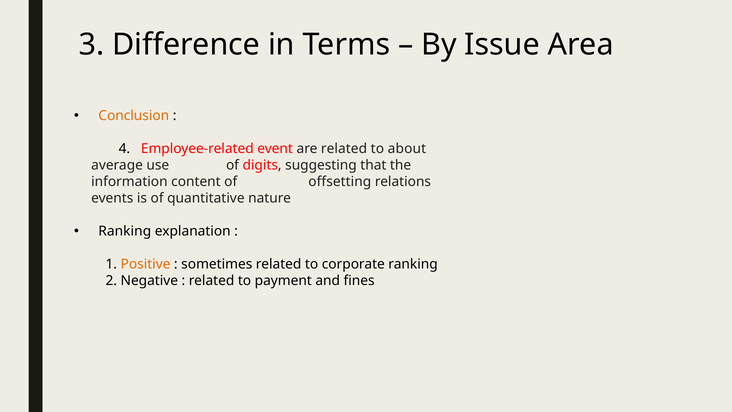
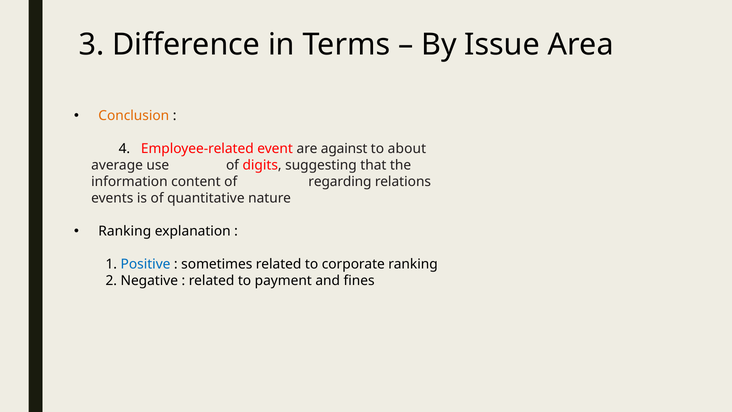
are related: related -> against
offsetting: offsetting -> regarding
Positive colour: orange -> blue
